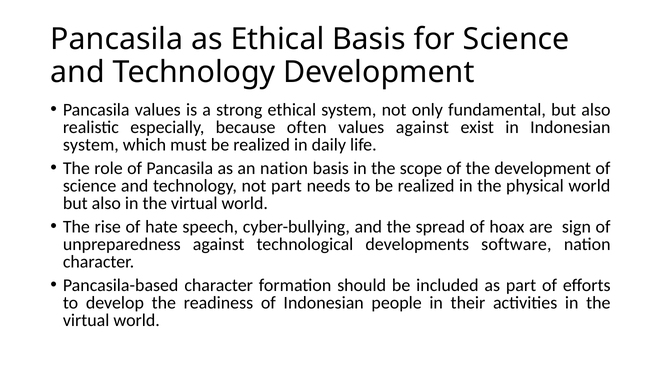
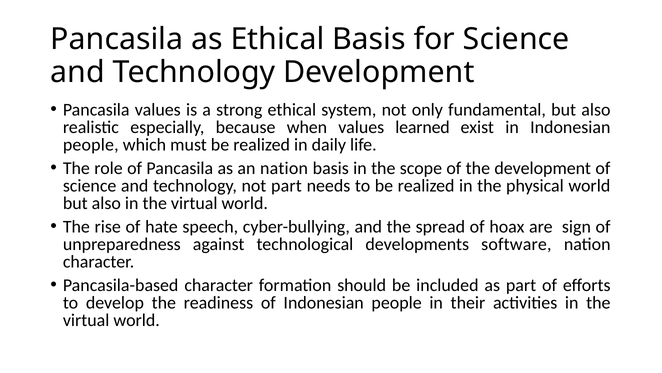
often: often -> when
values against: against -> learned
system at (91, 144): system -> people
